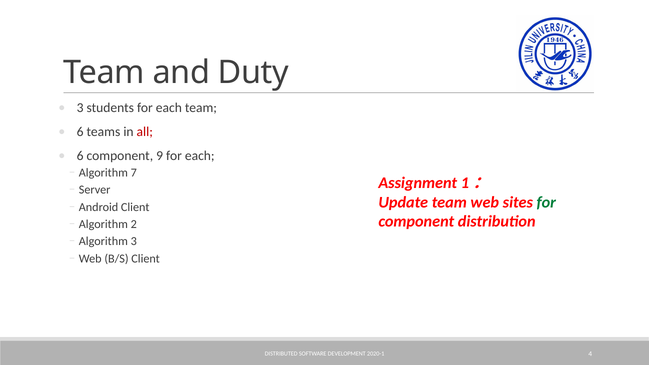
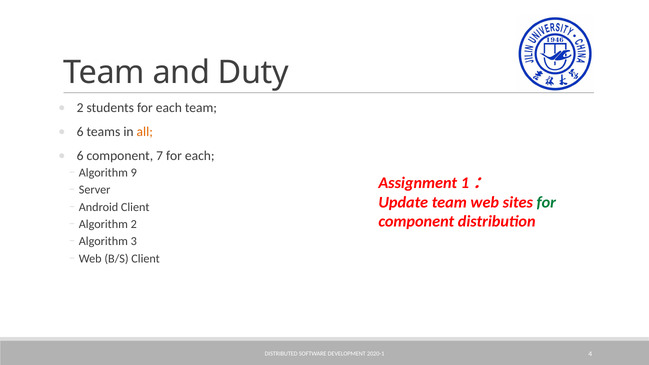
3 at (80, 108): 3 -> 2
all colour: red -> orange
9: 9 -> 7
7: 7 -> 9
